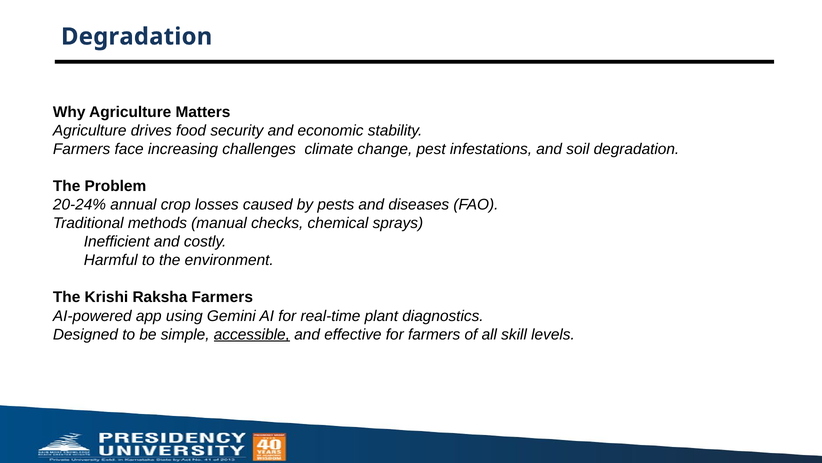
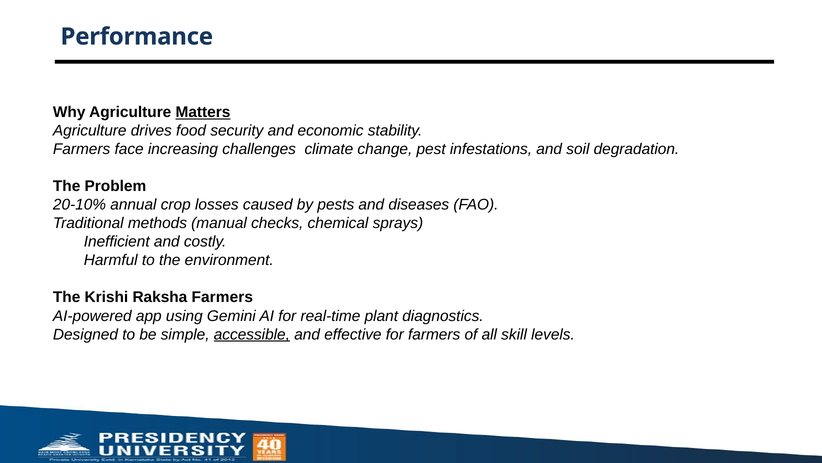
Degradation at (137, 37): Degradation -> Performance
Matters underline: none -> present
20-24%: 20-24% -> 20-10%
